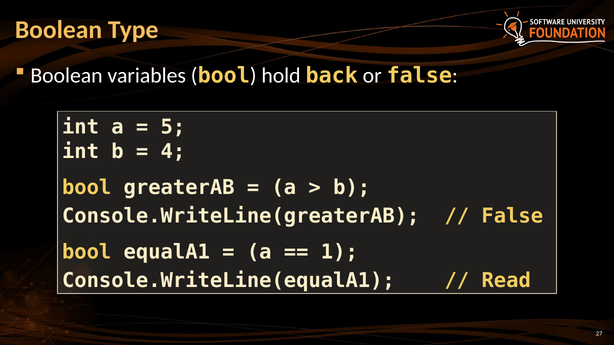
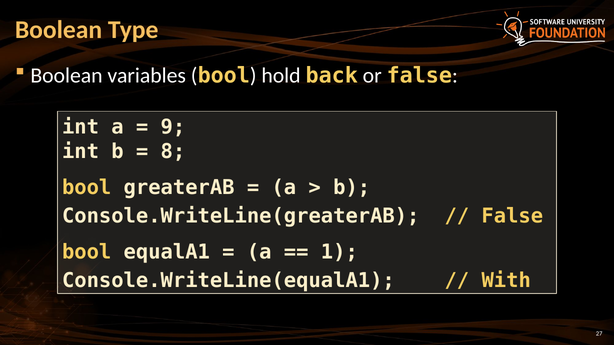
5: 5 -> 9
4: 4 -> 8
Read: Read -> With
